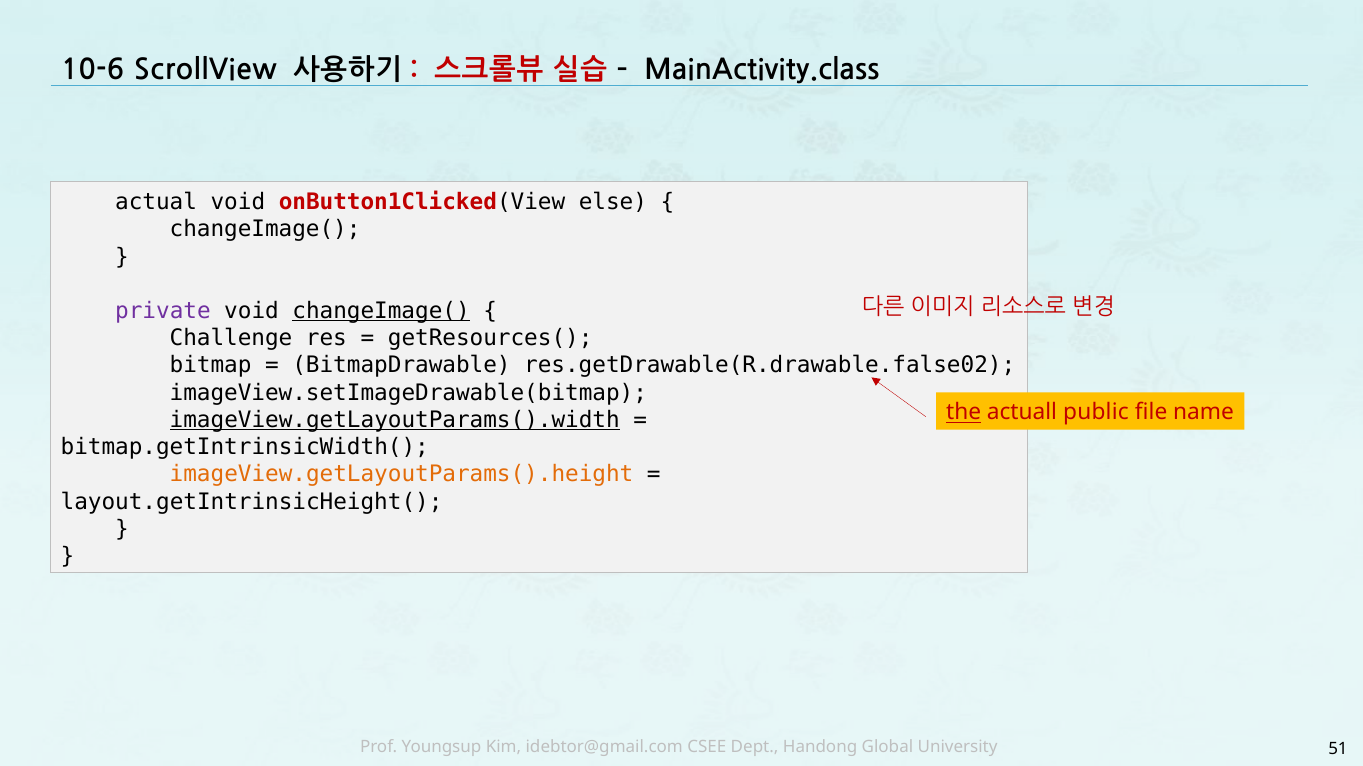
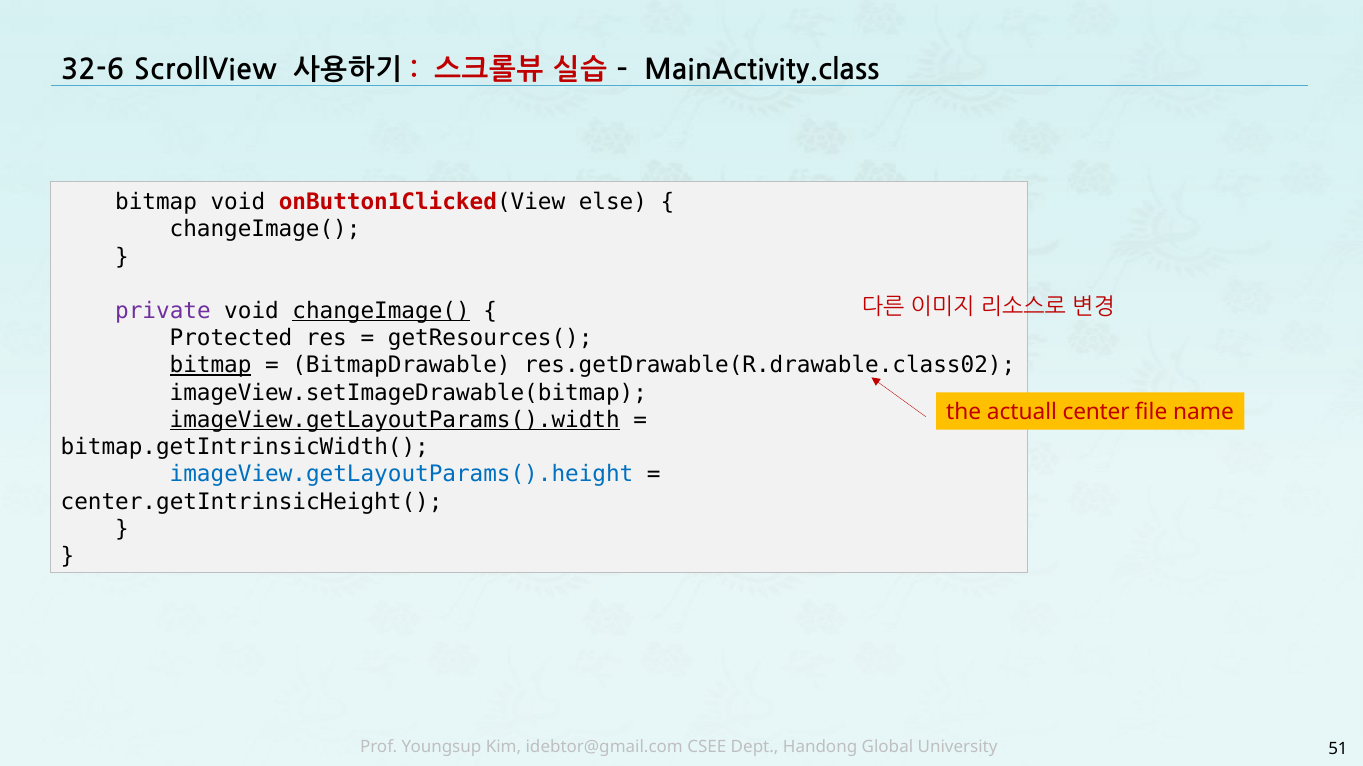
10-6: 10-6 -> 32-6
actual at (156, 202): actual -> bitmap
Challenge: Challenge -> Protected
bitmap at (211, 366) underline: none -> present
res.getDrawable(R.drawable.false02: res.getDrawable(R.drawable.false02 -> res.getDrawable(R.drawable.class02
the underline: present -> none
public: public -> center
imageView.getLayoutParams().height colour: orange -> blue
layout.getIntrinsicHeight(: layout.getIntrinsicHeight( -> center.getIntrinsicHeight(
